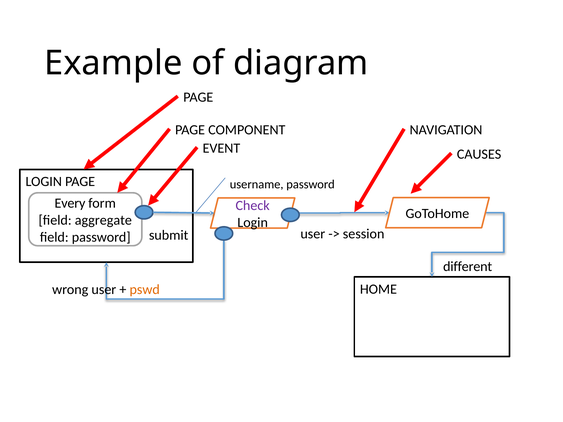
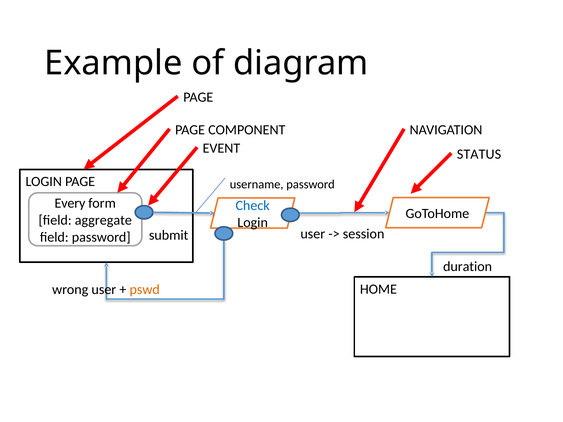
CAUSES: CAUSES -> STATUS
Check colour: purple -> blue
different: different -> duration
